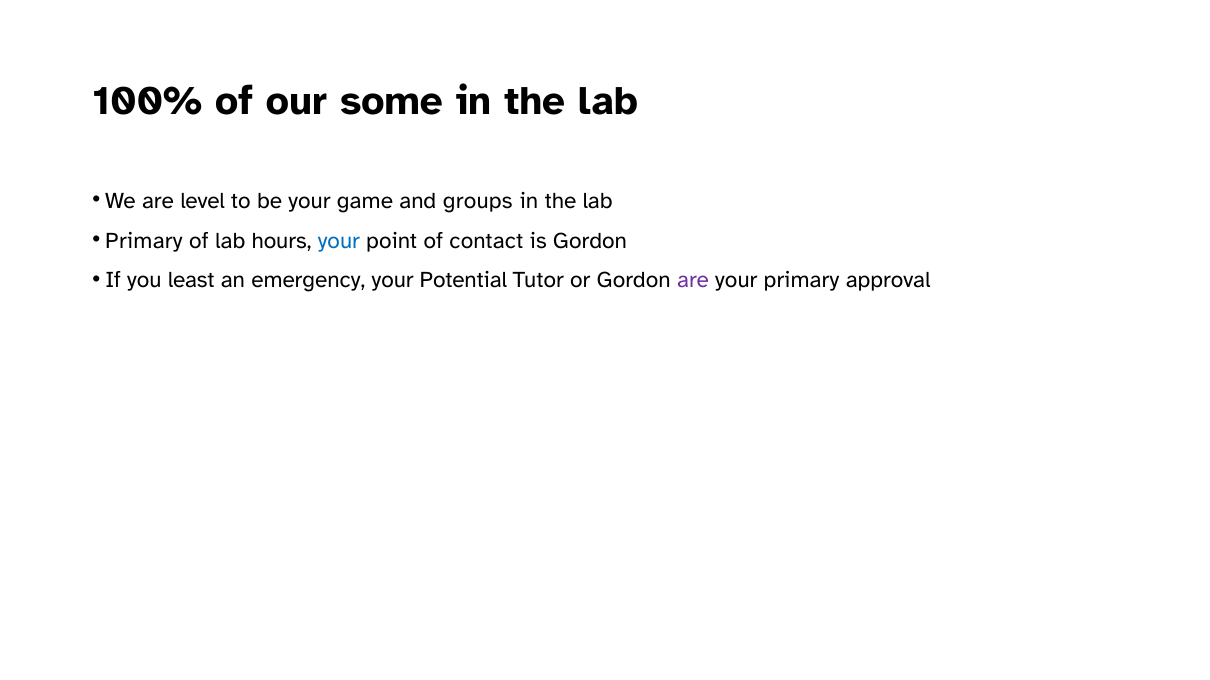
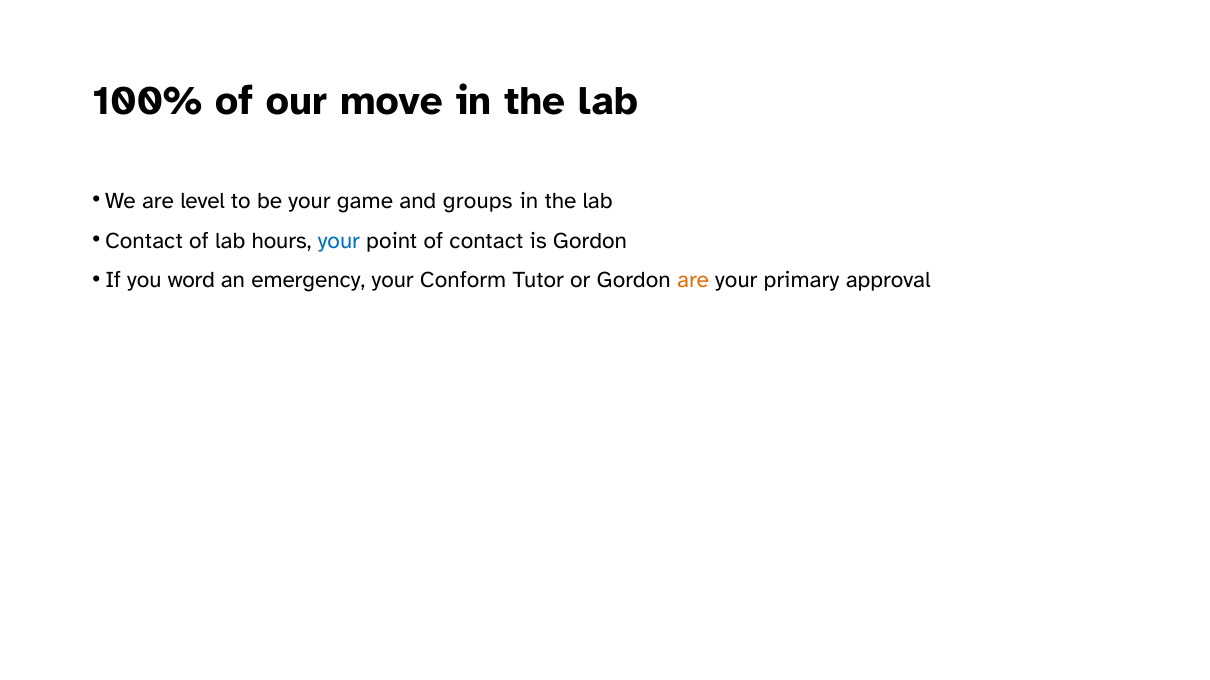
some: some -> move
Primary at (144, 241): Primary -> Contact
least: least -> word
Potential: Potential -> Conform
are at (693, 281) colour: purple -> orange
